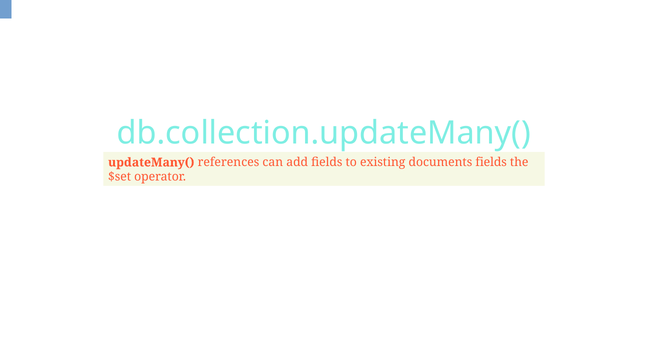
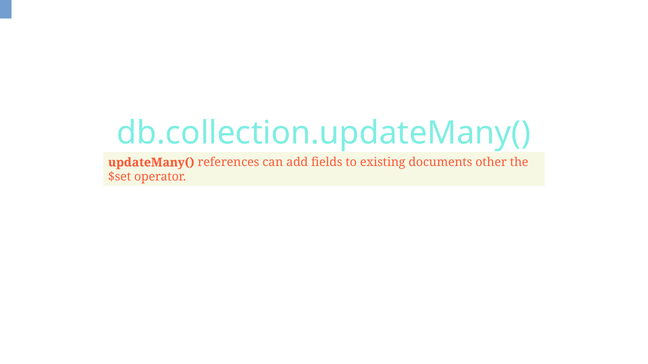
documents fields: fields -> other
